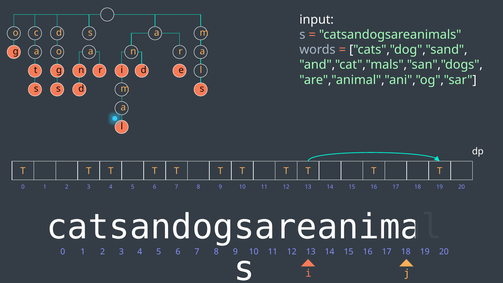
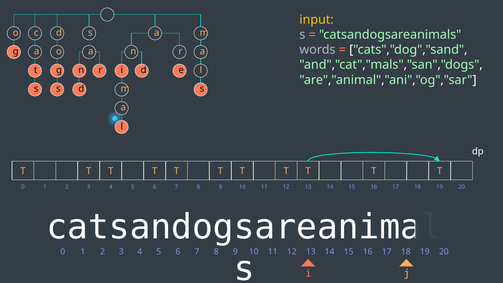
input colour: white -> yellow
